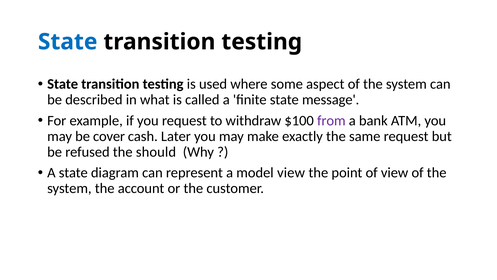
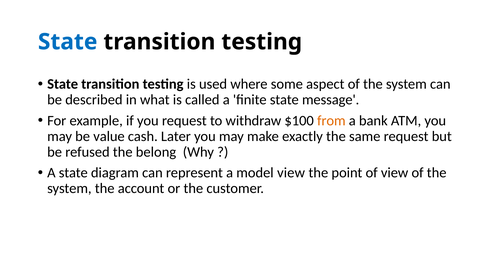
from colour: purple -> orange
cover: cover -> value
should: should -> belong
